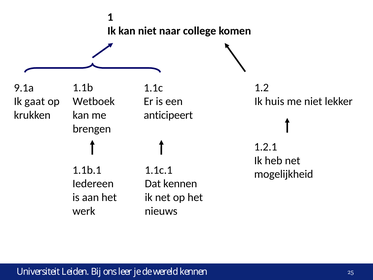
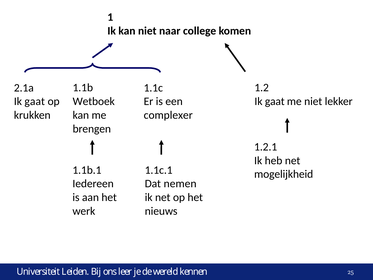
9.1a: 9.1a -> 2.1a
huis at (275, 101): huis -> gaat
anticipeert: anticipeert -> complexer
kennen: kennen -> nemen
